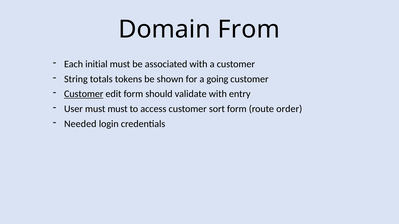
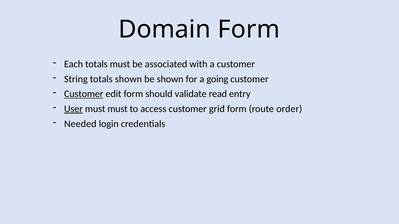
Domain From: From -> Form
Each initial: initial -> totals
totals tokens: tokens -> shown
validate with: with -> read
User underline: none -> present
sort: sort -> grid
